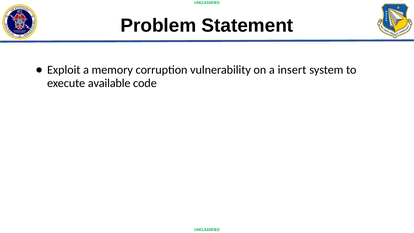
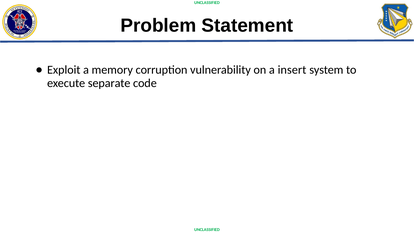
available: available -> separate
